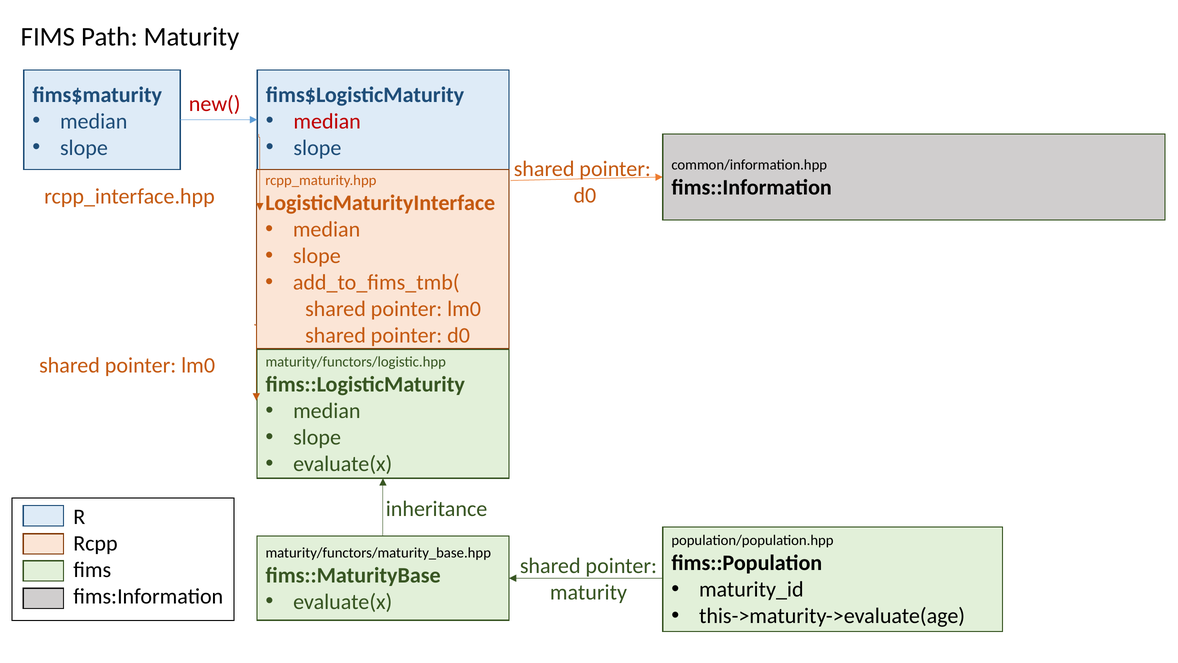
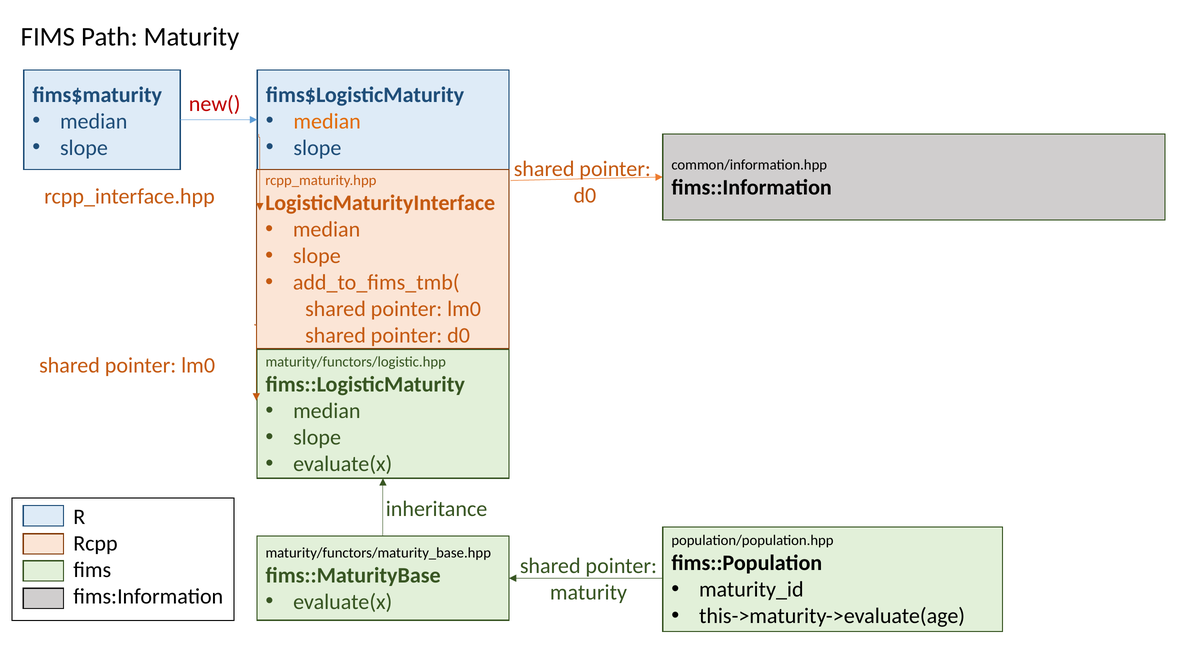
median at (327, 121) colour: red -> orange
